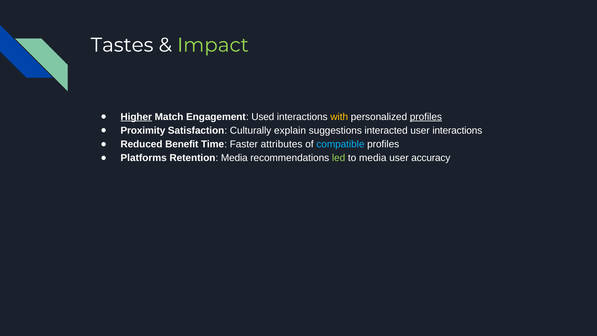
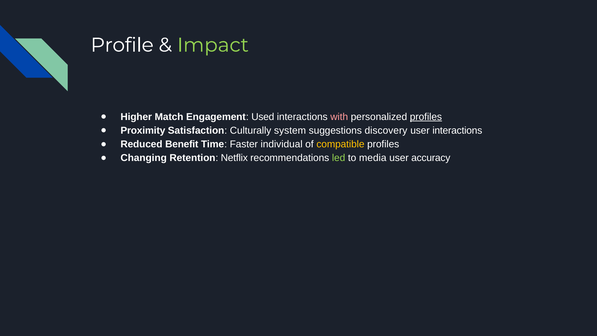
Tastes: Tastes -> Profile
Higher underline: present -> none
with colour: yellow -> pink
explain: explain -> system
interacted: interacted -> discovery
attributes: attributes -> individual
compatible colour: light blue -> yellow
Platforms: Platforms -> Changing
Retention Media: Media -> Netflix
